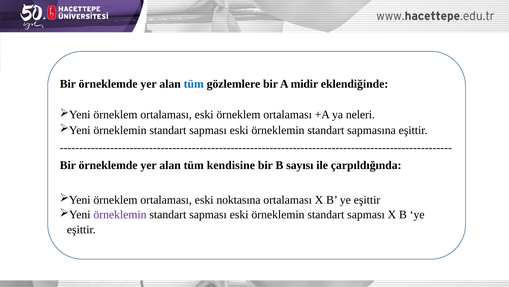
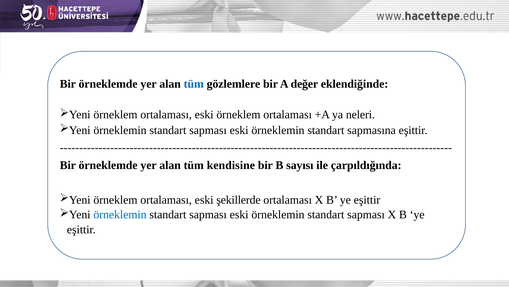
midir: midir -> değer
noktasına: noktasına -> şekillerde
örneklemin at (120, 214) colour: purple -> blue
